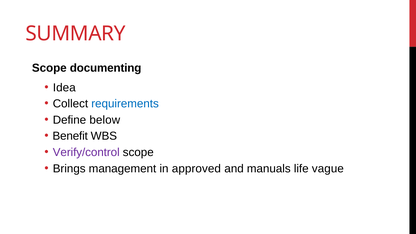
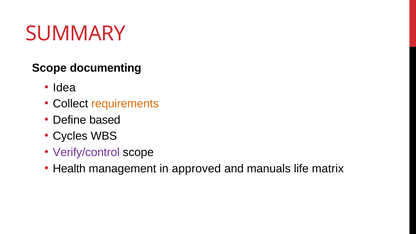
requirements colour: blue -> orange
below: below -> based
Benefit: Benefit -> Cycles
Brings: Brings -> Health
vague: vague -> matrix
